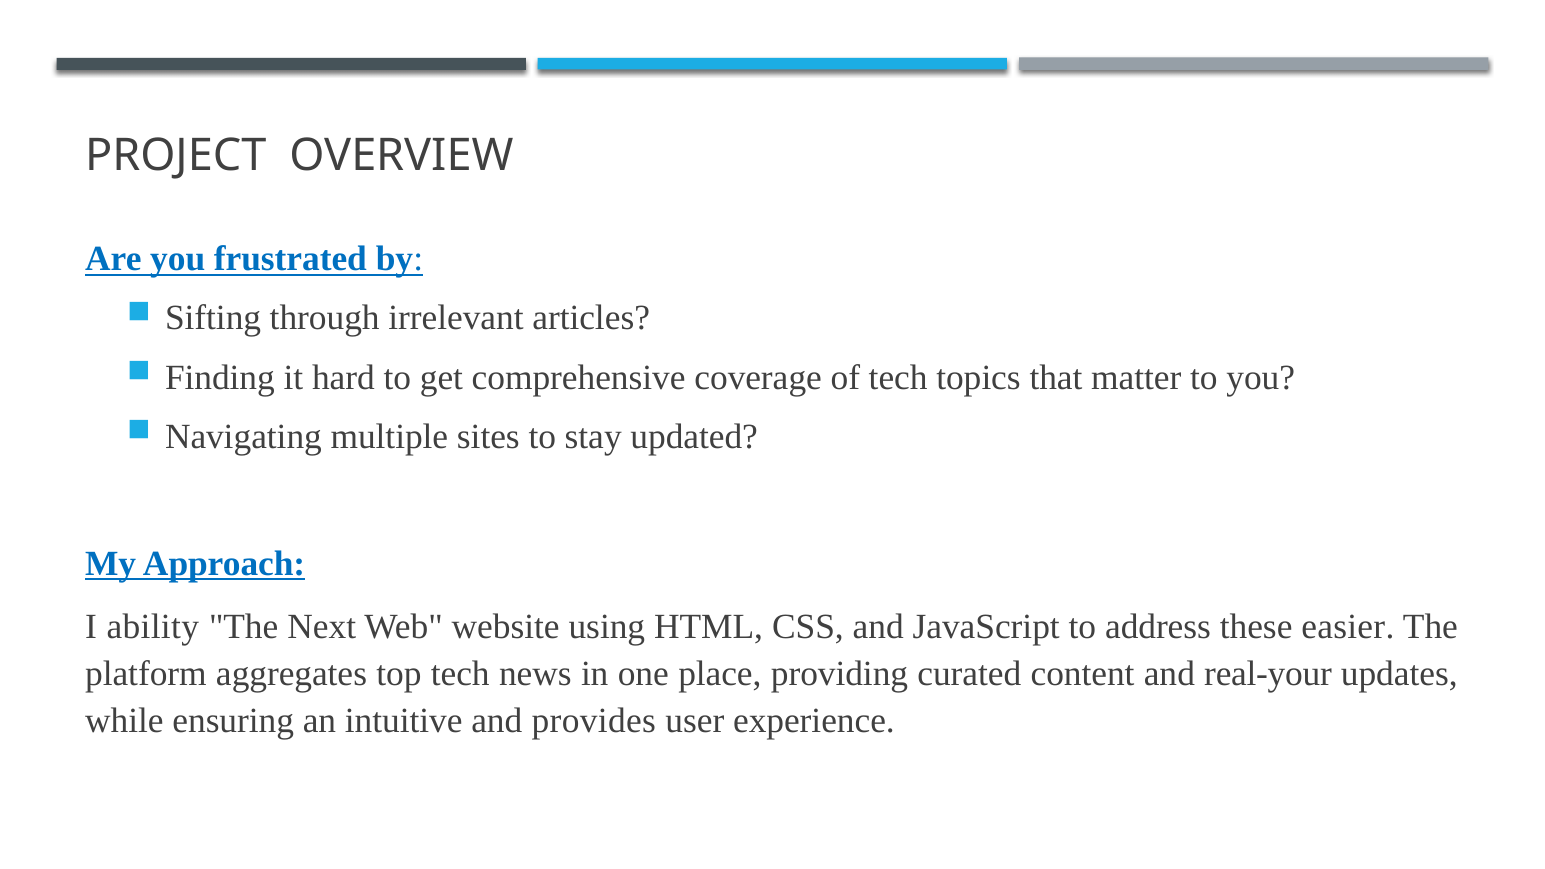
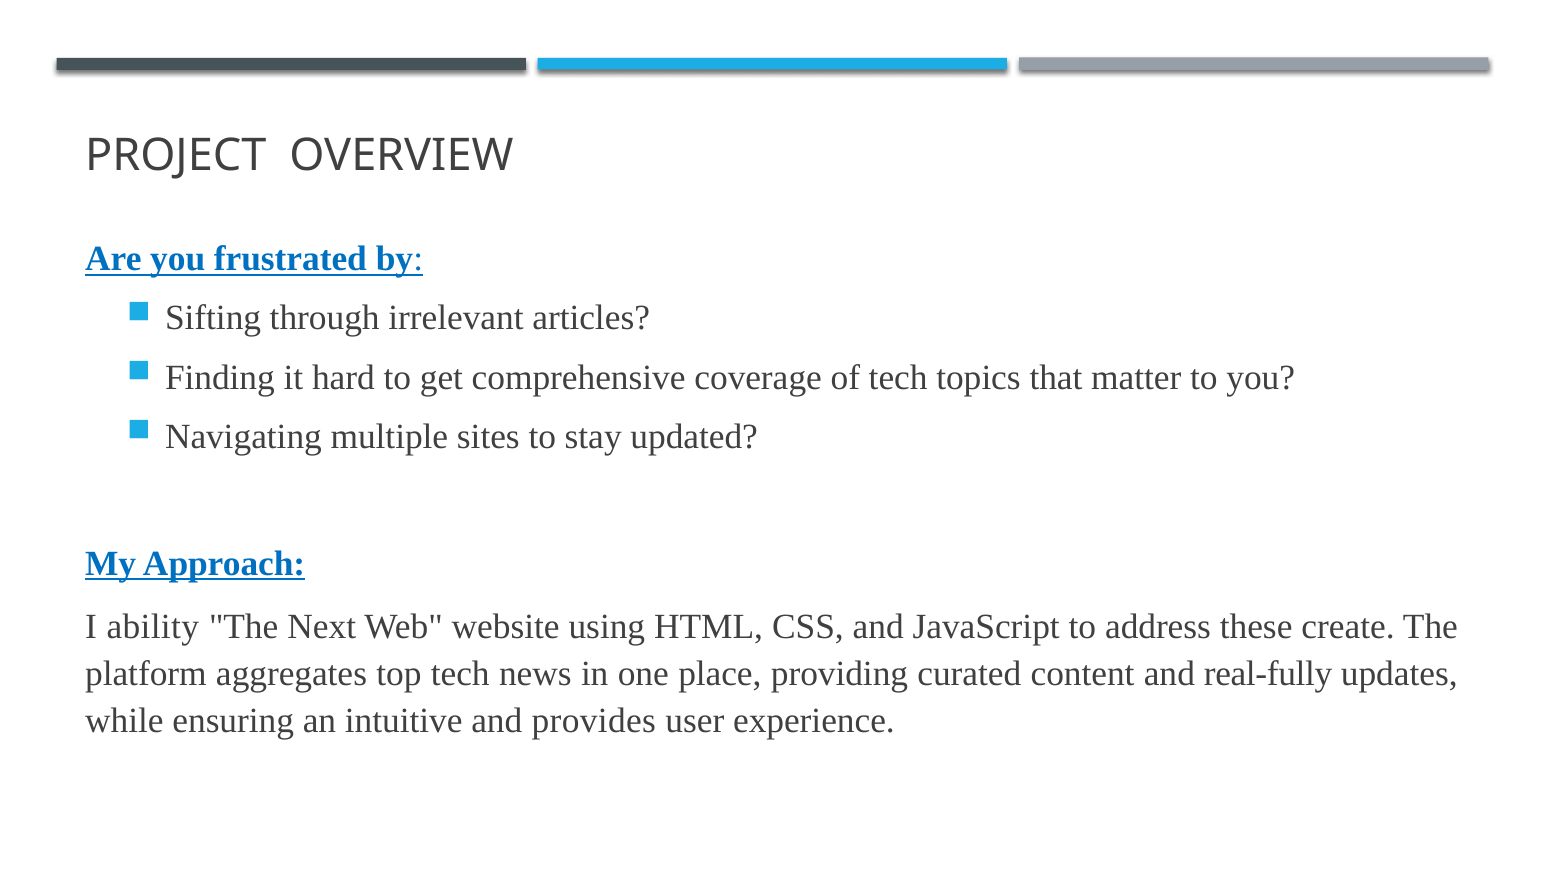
easier: easier -> create
real-your: real-your -> real-fully
